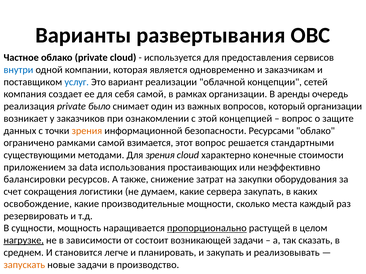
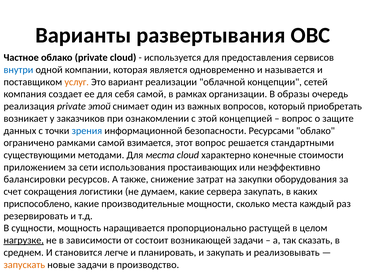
заказчикам: заказчикам -> называется
услуг colour: blue -> orange
аренды: аренды -> образы
private было: было -> этой
который организации: организации -> приобретать
зрения at (87, 131) colour: orange -> blue
Для зрения: зрения -> места
data: data -> сети
освобождение: освобождение -> приспособлено
пропорционально underline: present -> none
